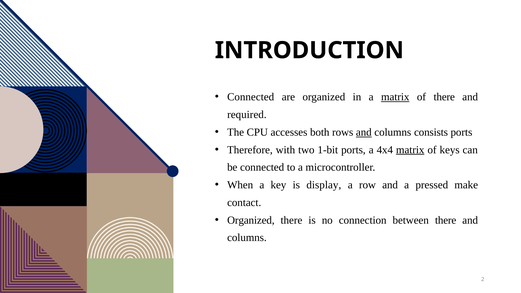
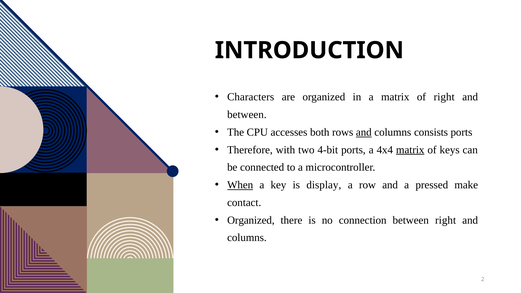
Connected at (251, 97): Connected -> Characters
matrix at (395, 97) underline: present -> none
of there: there -> right
required at (247, 115): required -> between
1-bit: 1-bit -> 4-bit
When underline: none -> present
between there: there -> right
